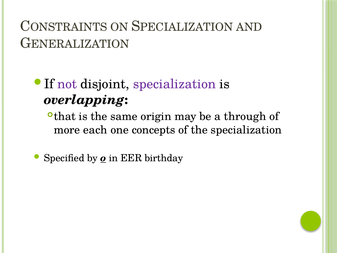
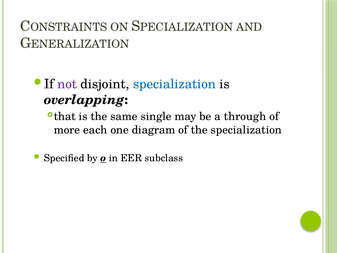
specialization at (174, 84) colour: purple -> blue
origin: origin -> single
concepts: concepts -> diagram
birthday: birthday -> subclass
